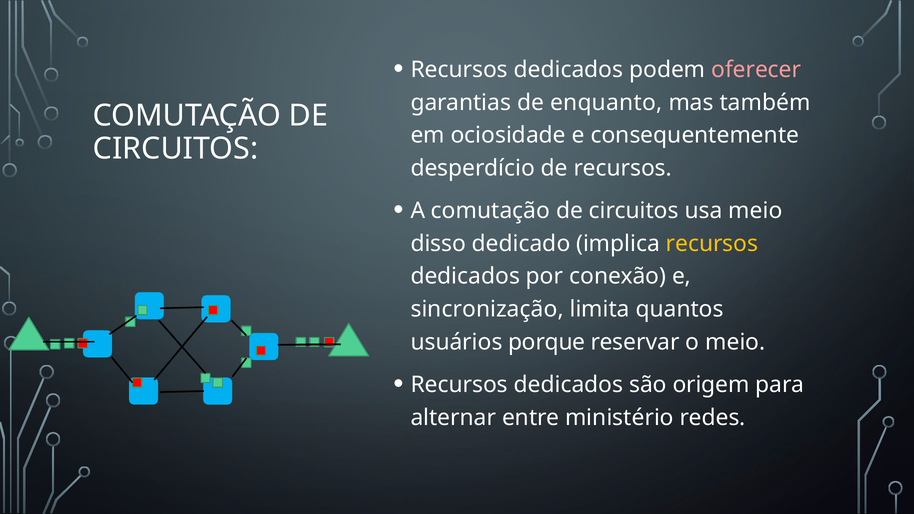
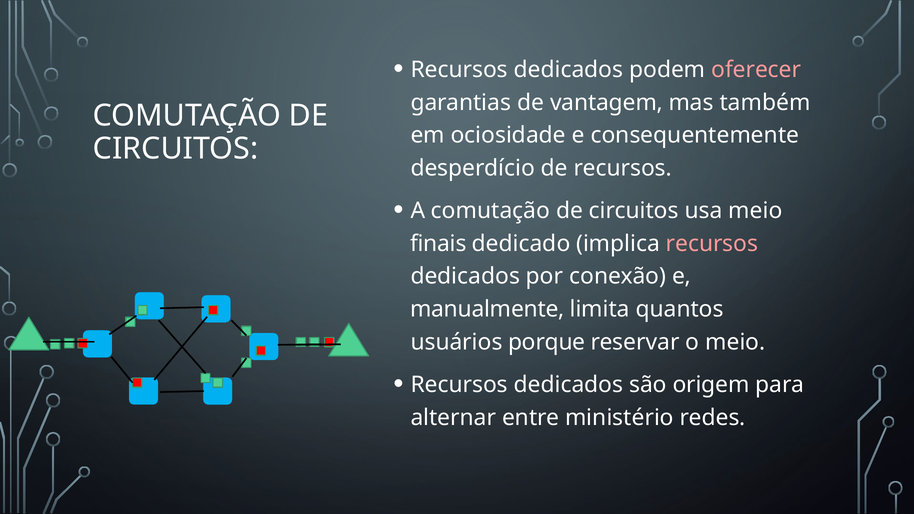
enquanto: enquanto -> vantagem
disso: disso -> finais
recursos at (712, 244) colour: yellow -> pink
sincronização: sincronização -> manualmente
